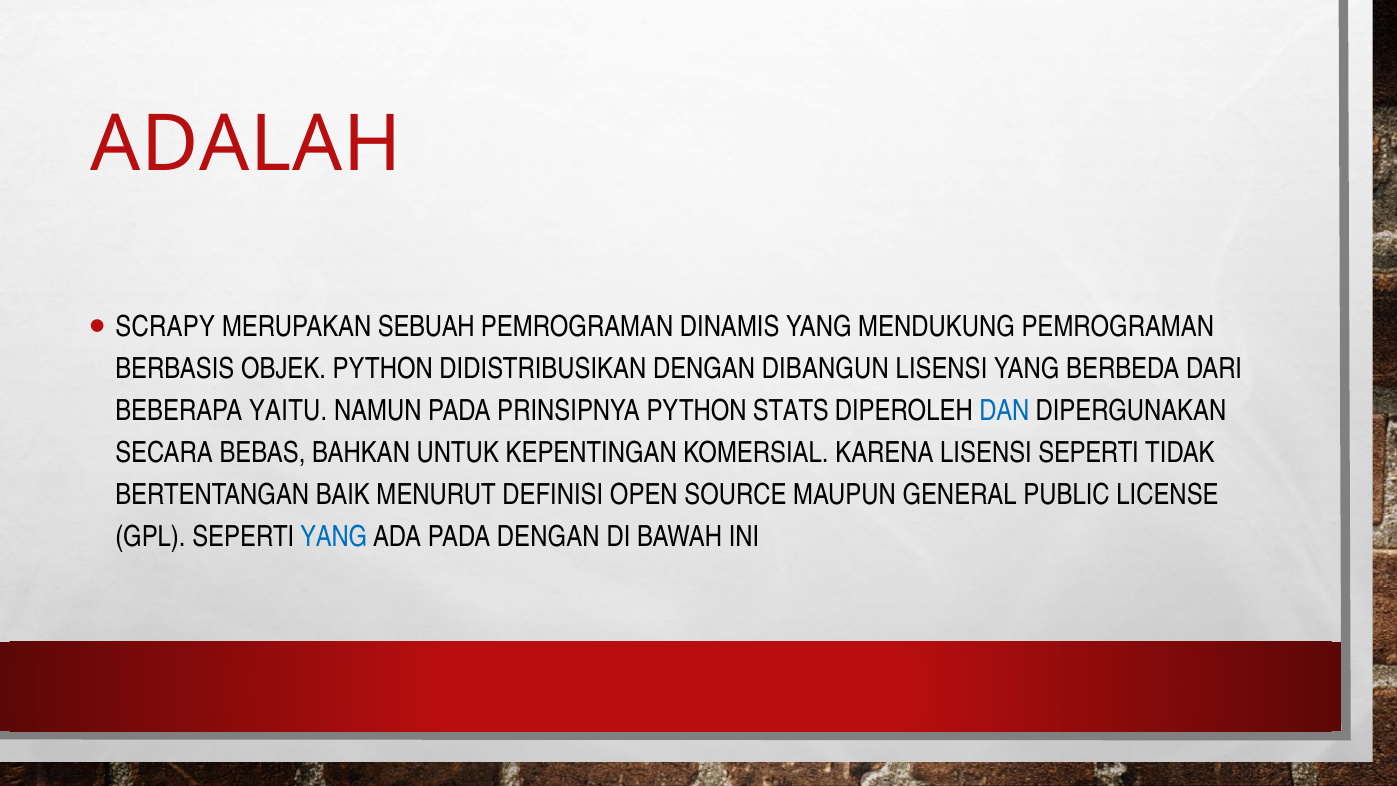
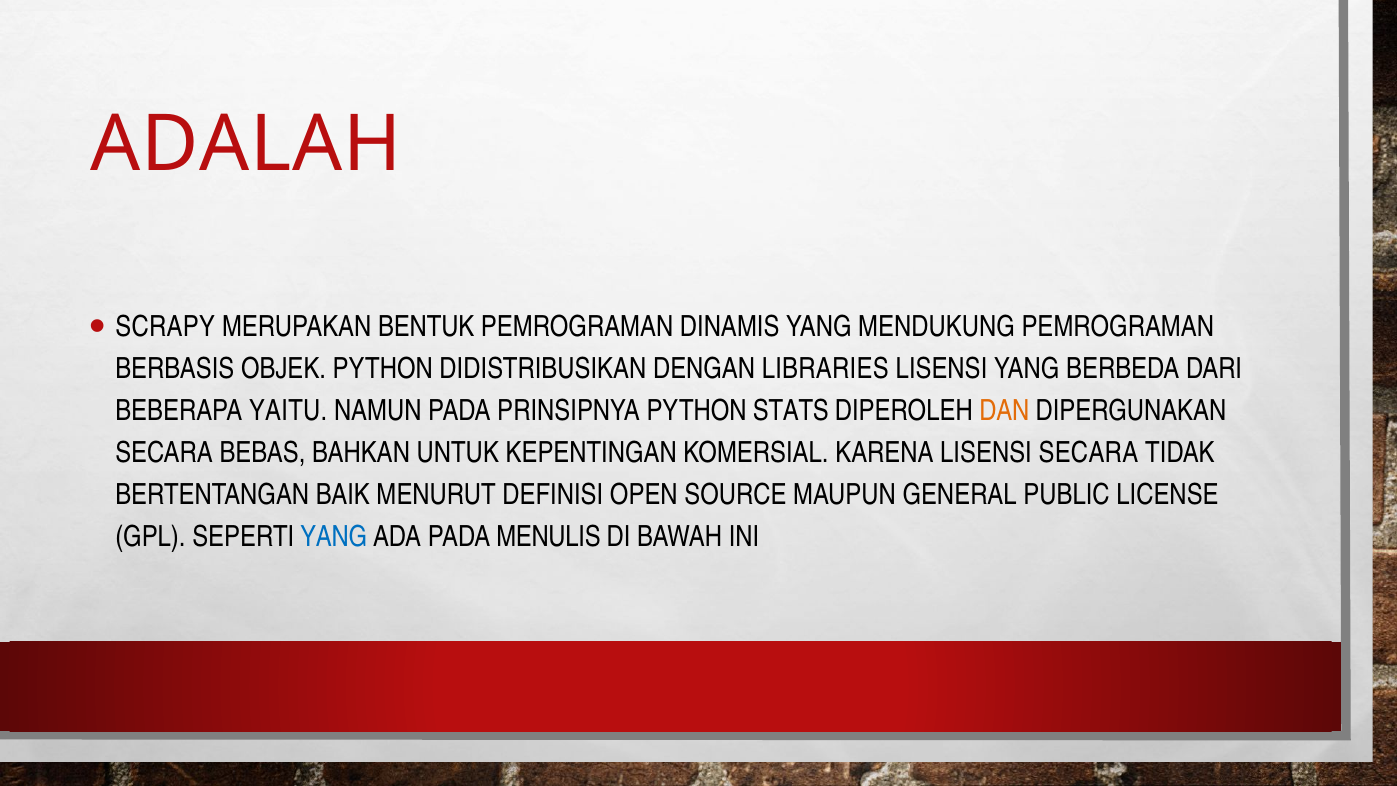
SEBUAH: SEBUAH -> BENTUK
DIBANGUN: DIBANGUN -> LIBRARIES
DAN colour: blue -> orange
LISENSI SEPERTI: SEPERTI -> SECARA
PADA DENGAN: DENGAN -> MENULIS
